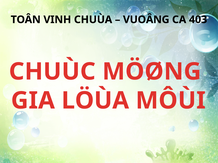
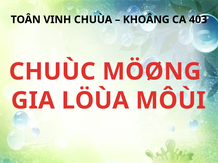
VUOÂNG: VUOÂNG -> KHOÂNG
